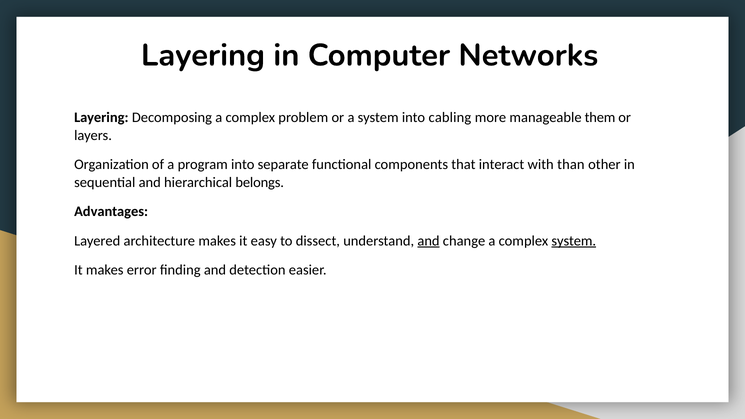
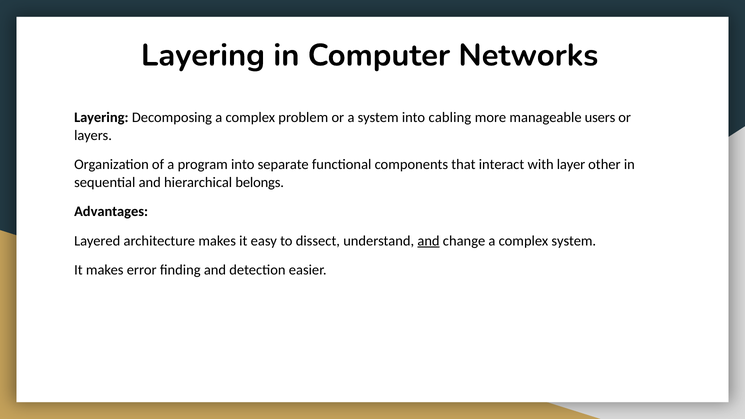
them: them -> users
than: than -> layer
system at (574, 241) underline: present -> none
